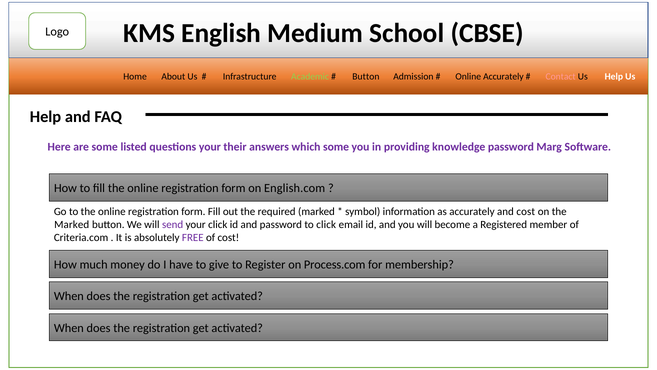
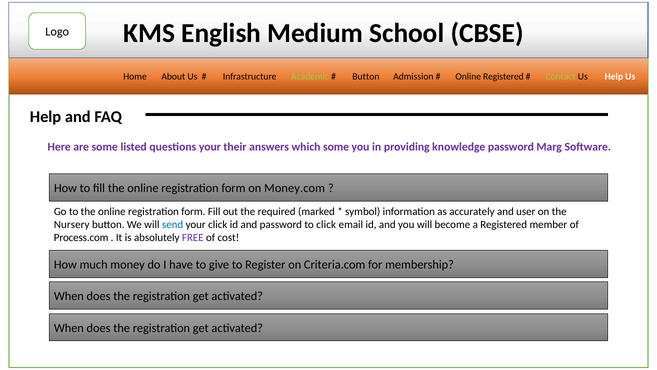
Online Accurately: Accurately -> Registered
Contact colour: pink -> light green
English.com: English.com -> Money.com
and cost: cost -> user
Marked at (72, 224): Marked -> Nursery
send colour: purple -> blue
Criteria.com: Criteria.com -> Process.com
Process.com: Process.com -> Criteria.com
